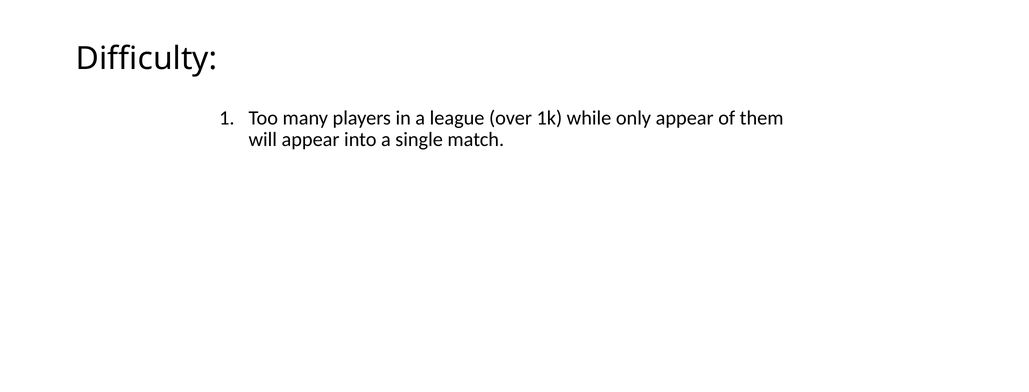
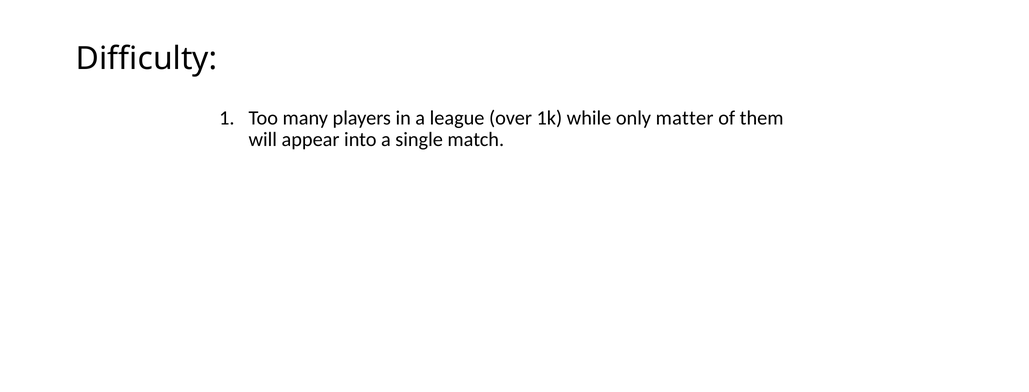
only appear: appear -> matter
